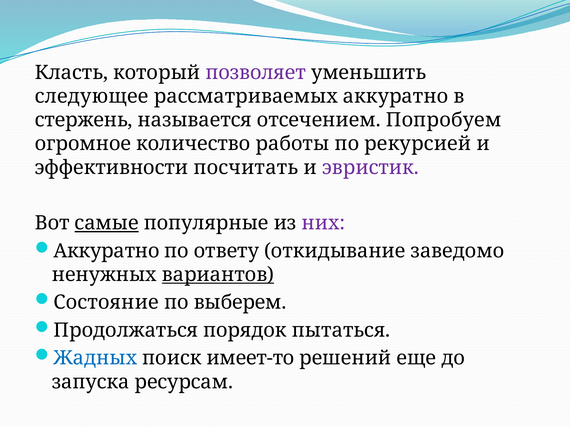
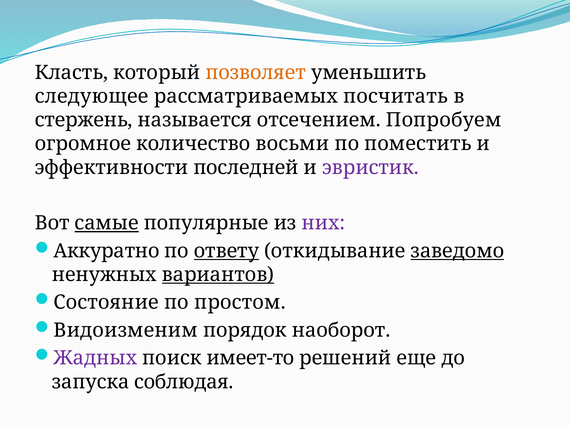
позволяет colour: purple -> orange
рассматриваемых аккуратно: аккуратно -> посчитать
работы: работы -> восьми
рекурсией: рекурсией -> поместить
посчитать: посчитать -> последней
ответу underline: none -> present
заведомо underline: none -> present
выберем: выберем -> простом
Продолжаться: Продолжаться -> Видоизменим
пытаться: пытаться -> наоборот
Жадных colour: blue -> purple
ресурсам: ресурсам -> соблюдая
